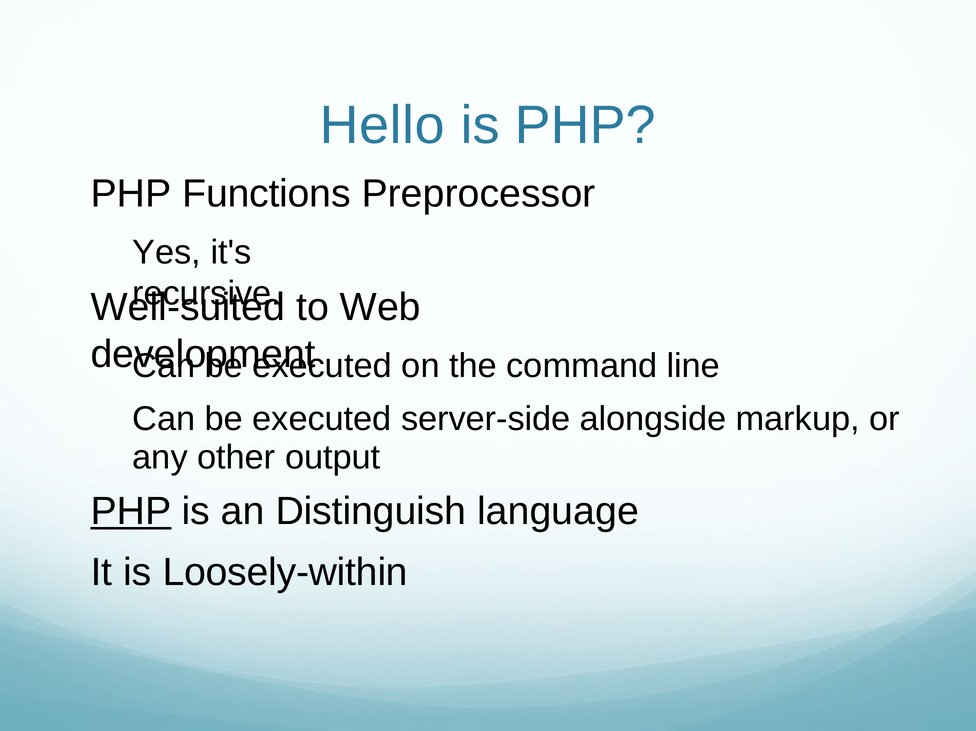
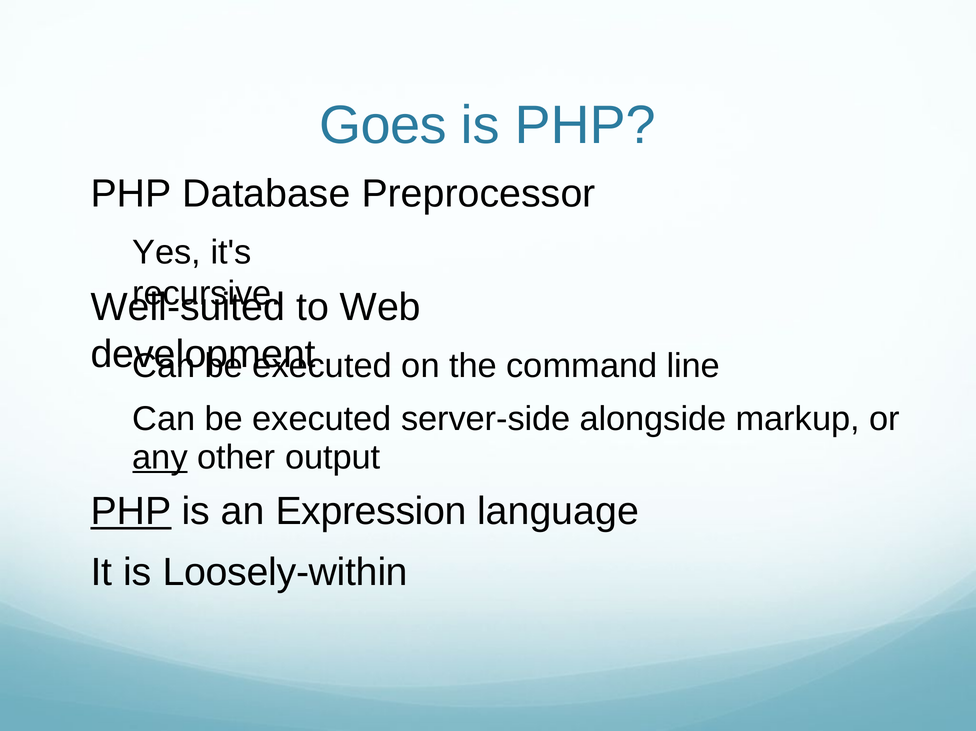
Hello: Hello -> Goes
Functions: Functions -> Database
any underline: none -> present
Distinguish: Distinguish -> Expression
